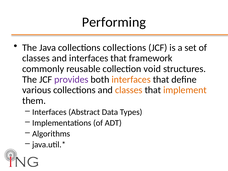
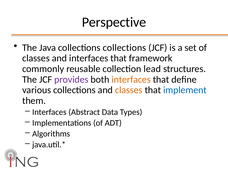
Performing: Performing -> Perspective
void: void -> lead
implement colour: orange -> blue
